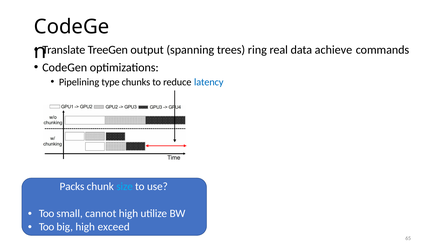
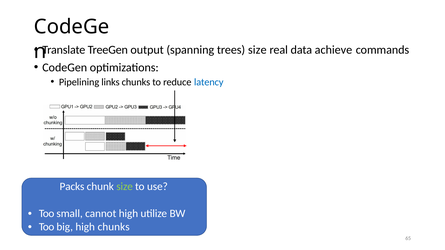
trees ring: ring -> size
type: type -> links
size at (125, 187) colour: light blue -> light green
high exceed: exceed -> chunks
